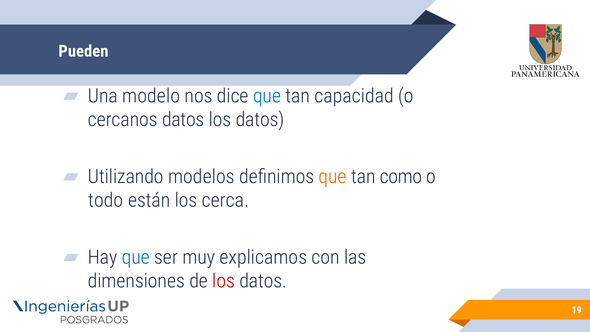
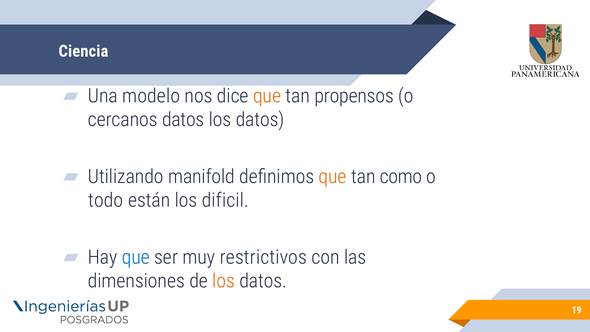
Pueden: Pueden -> Ciencia
que at (267, 96) colour: blue -> orange
capacidad: capacidad -> propensos
modelos: modelos -> manifold
cerca: cerca -> dificil
explicamos: explicamos -> restrictivos
los at (224, 281) colour: red -> orange
